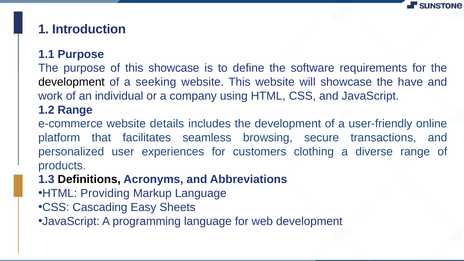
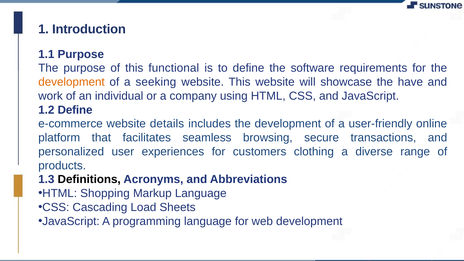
this showcase: showcase -> functional
development at (72, 82) colour: black -> orange
1.2 Range: Range -> Define
Providing: Providing -> Shopping
Easy: Easy -> Load
